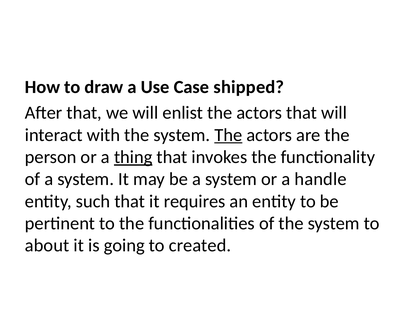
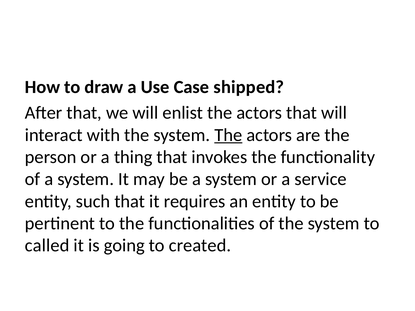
thing underline: present -> none
handle: handle -> service
about: about -> called
